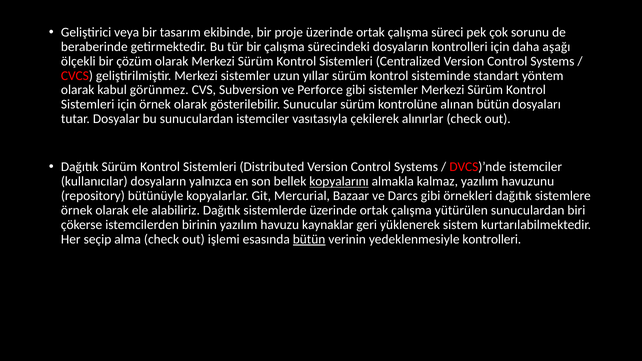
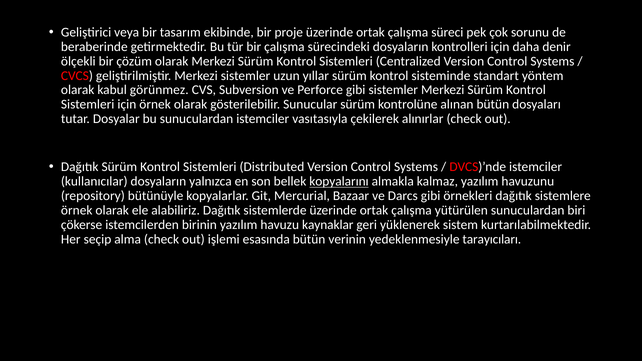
aşağı: aşağı -> denir
bütün at (309, 239) underline: present -> none
yedeklenmesiyle kontrolleri: kontrolleri -> tarayıcıları
